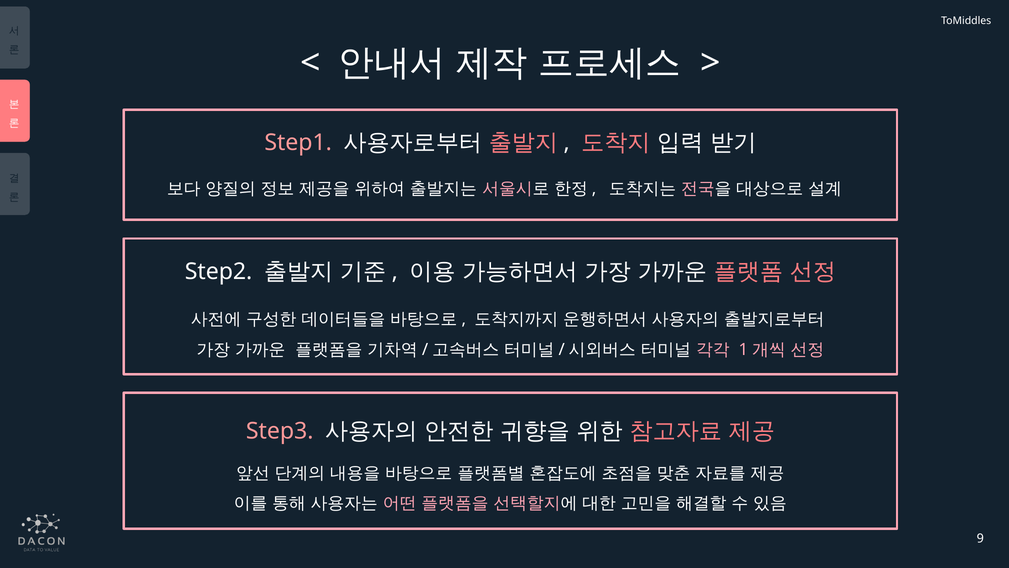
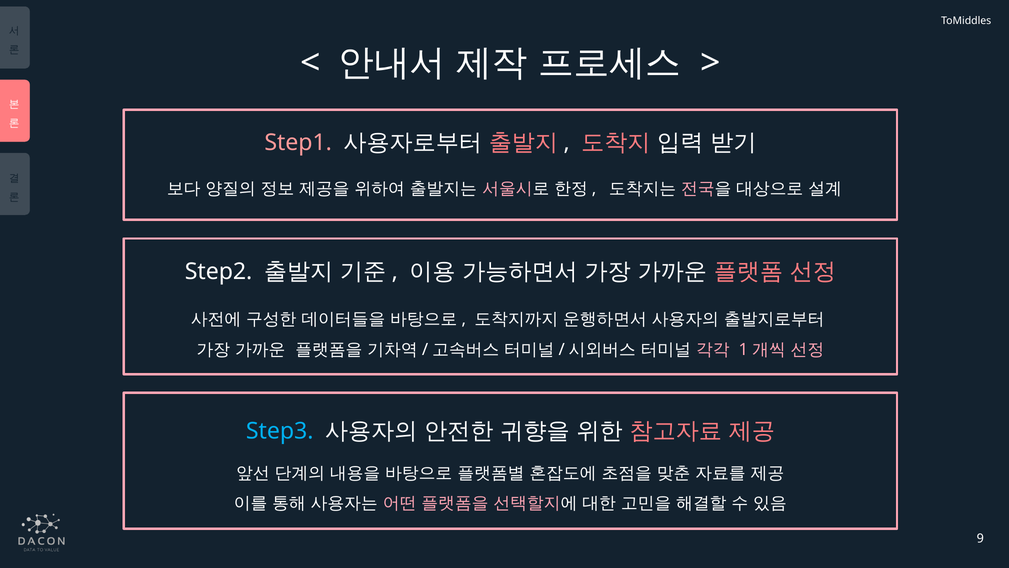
Step3 colour: pink -> light blue
